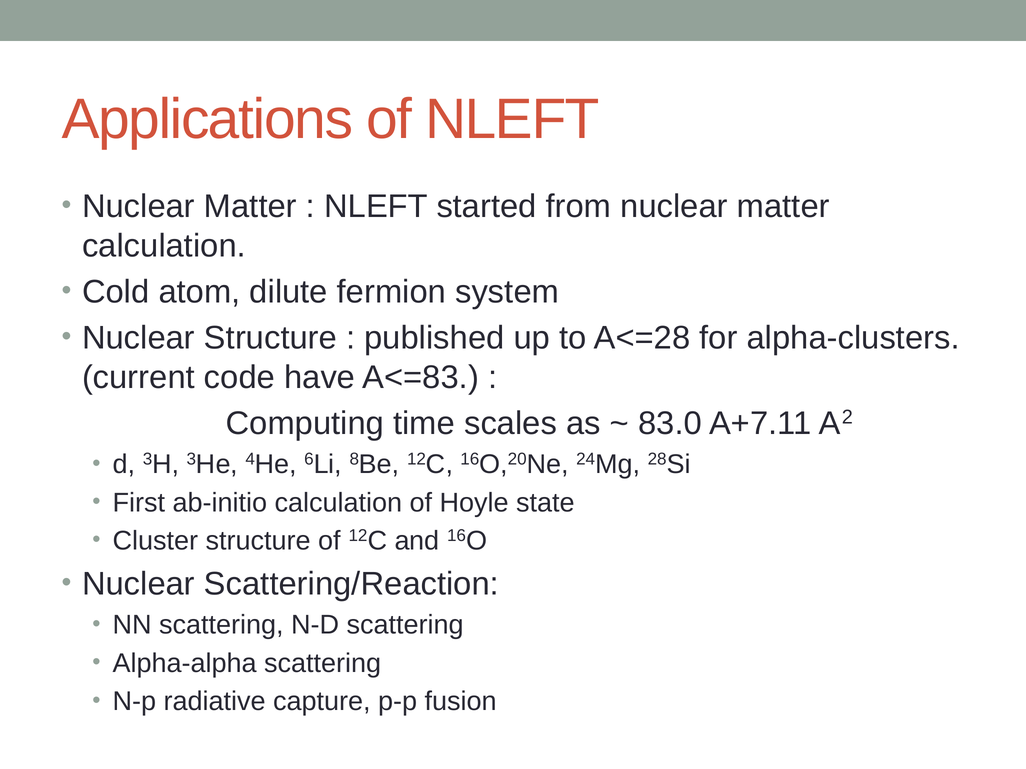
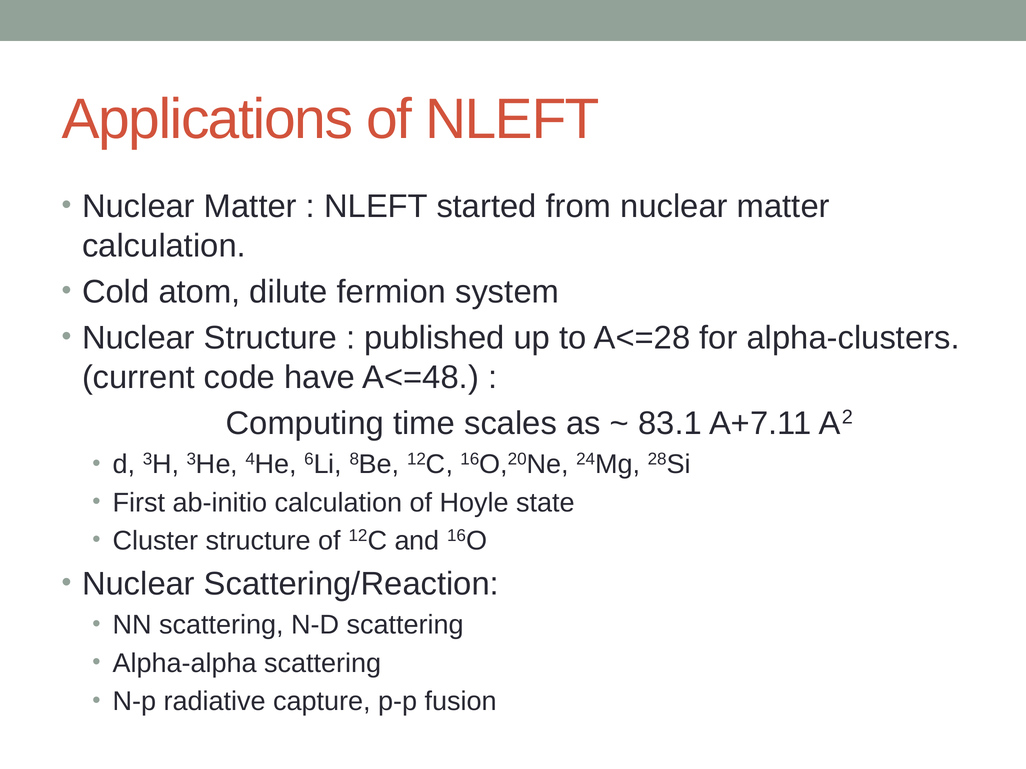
A<=83: A<=83 -> A<=48
83.0: 83.0 -> 83.1
